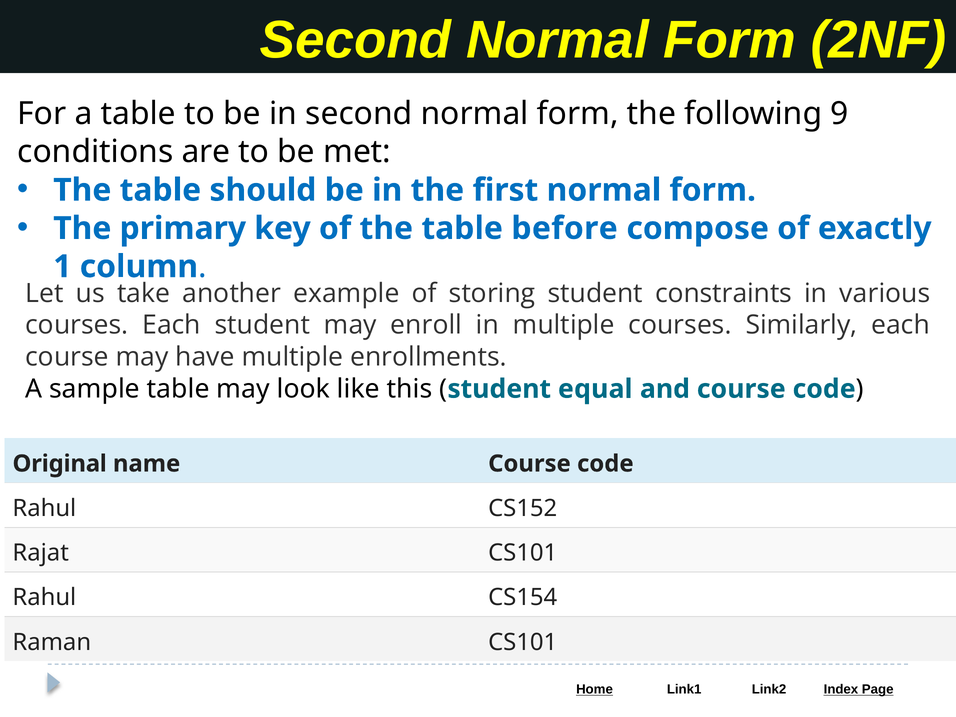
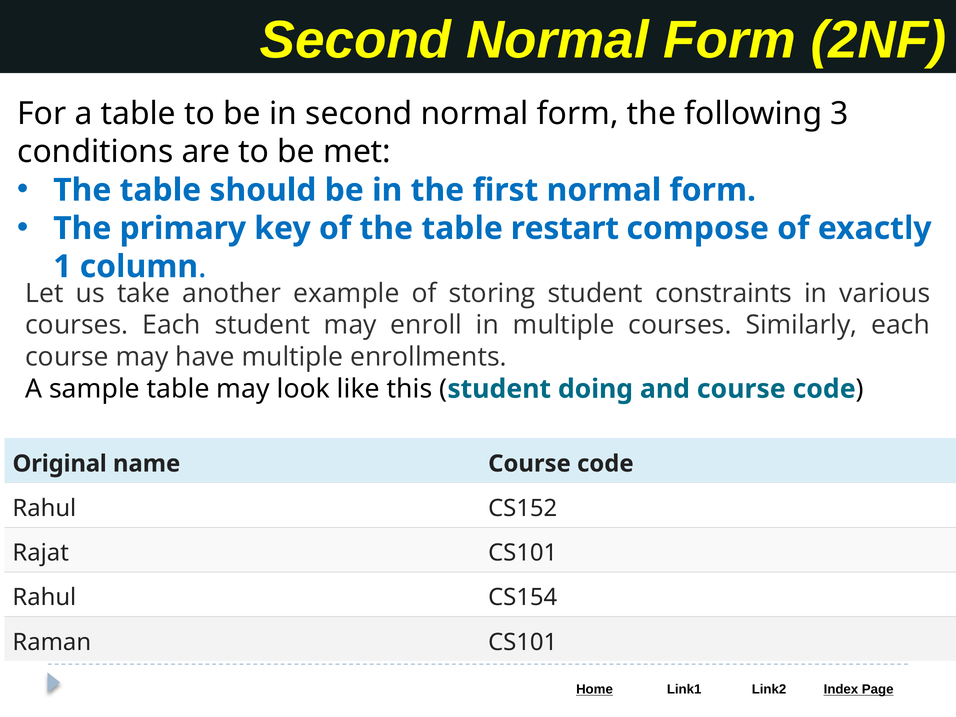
9: 9 -> 3
before: before -> restart
equal: equal -> doing
